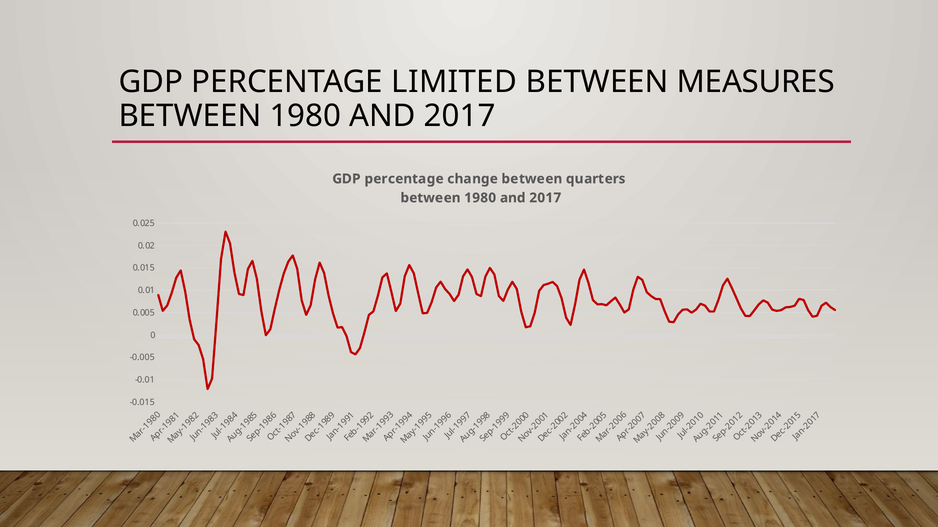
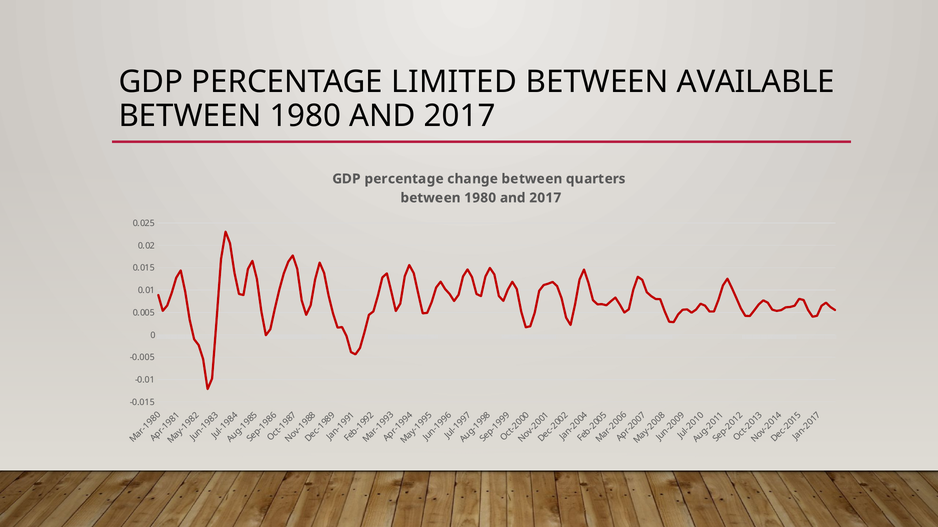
MEASURES: MEASURES -> AVAILABLE
